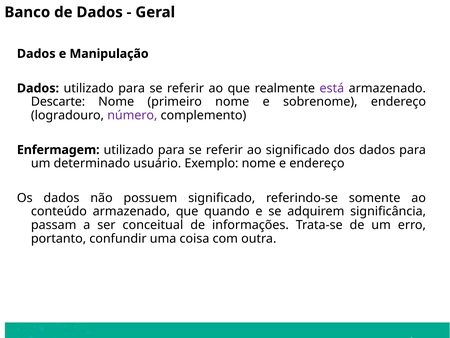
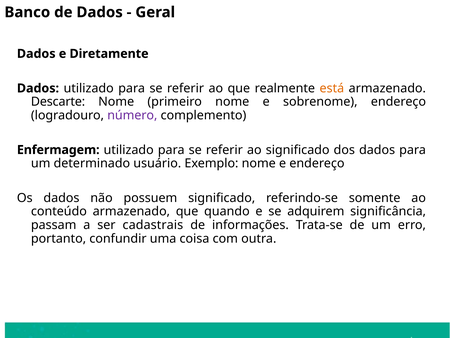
Manipulação: Manipulação -> Diretamente
está colour: purple -> orange
conceitual: conceitual -> cadastrais
